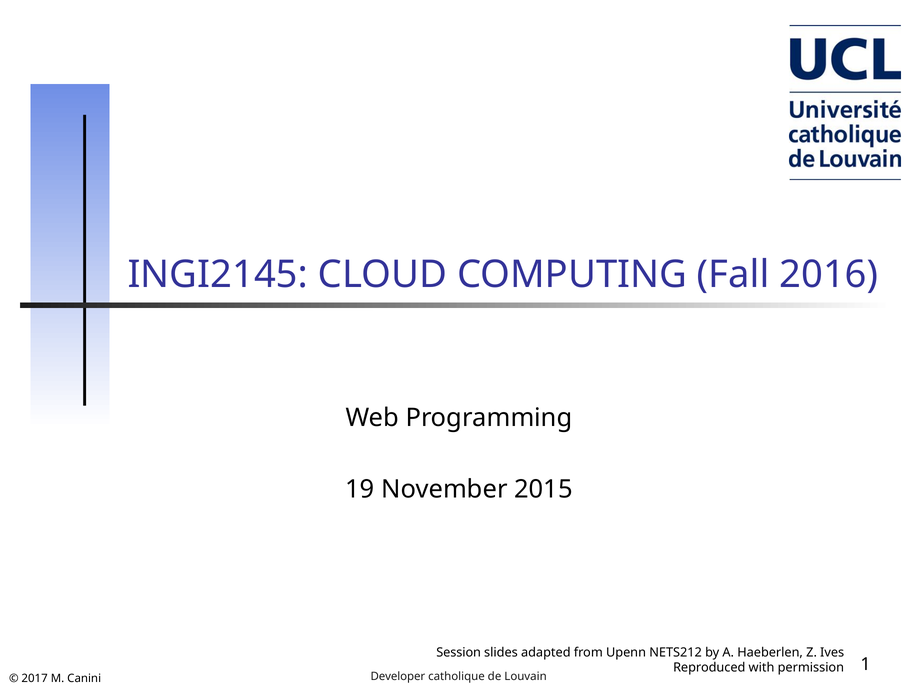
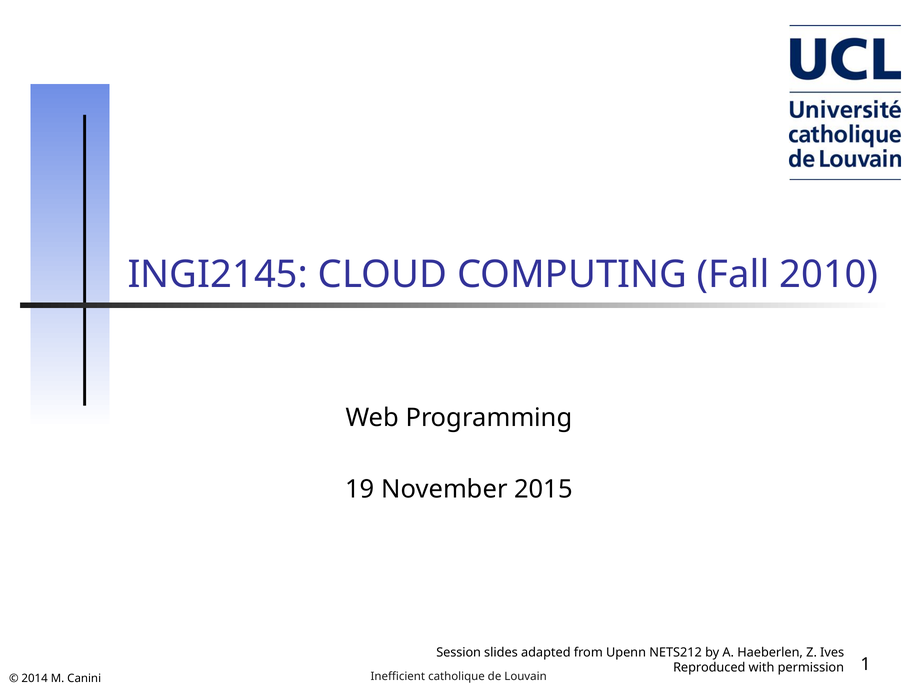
2016: 2016 -> 2010
Developer: Developer -> Inefficient
2017: 2017 -> 2014
